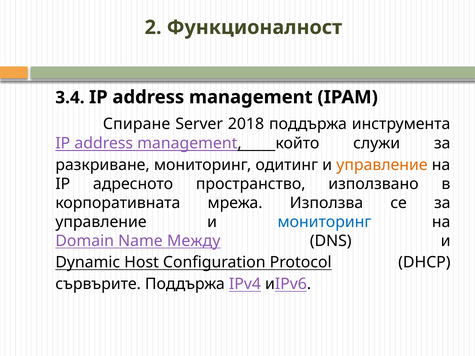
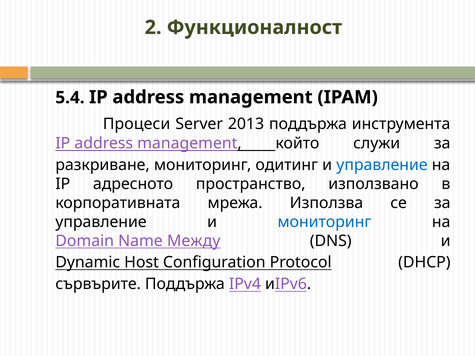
3.4: 3.4 -> 5.4
Спиране: Спиране -> Процеси
2018: 2018 -> 2013
управление at (382, 165) colour: orange -> blue
